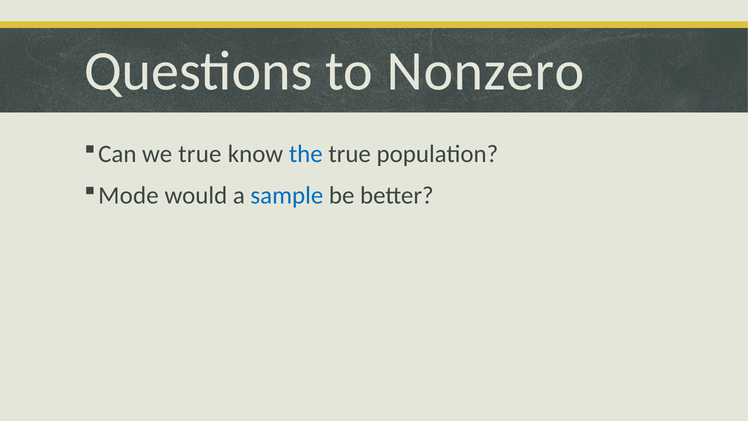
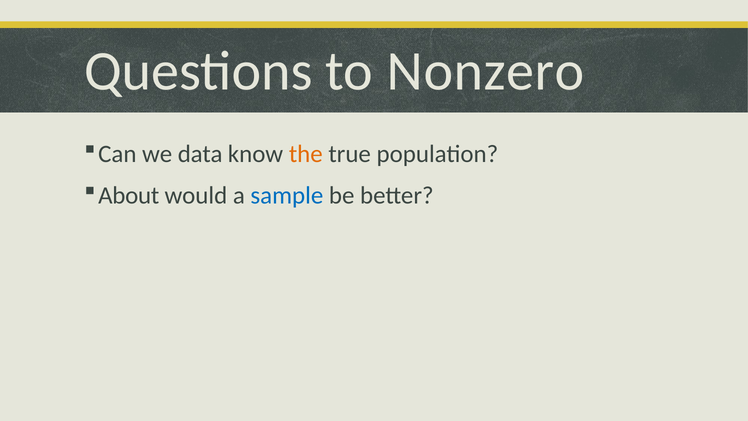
we true: true -> data
the colour: blue -> orange
Mode: Mode -> About
